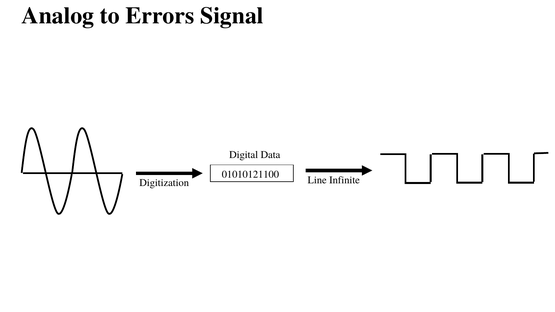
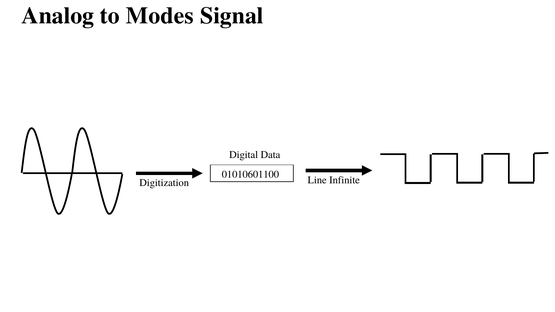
Errors: Errors -> Modes
01010121100: 01010121100 -> 01010601100
